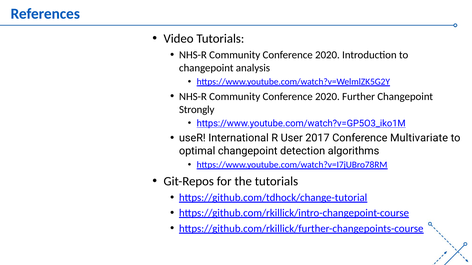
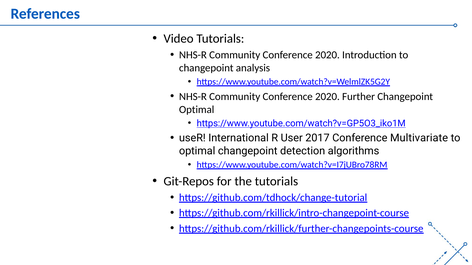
Strongly at (197, 110): Strongly -> Optimal
